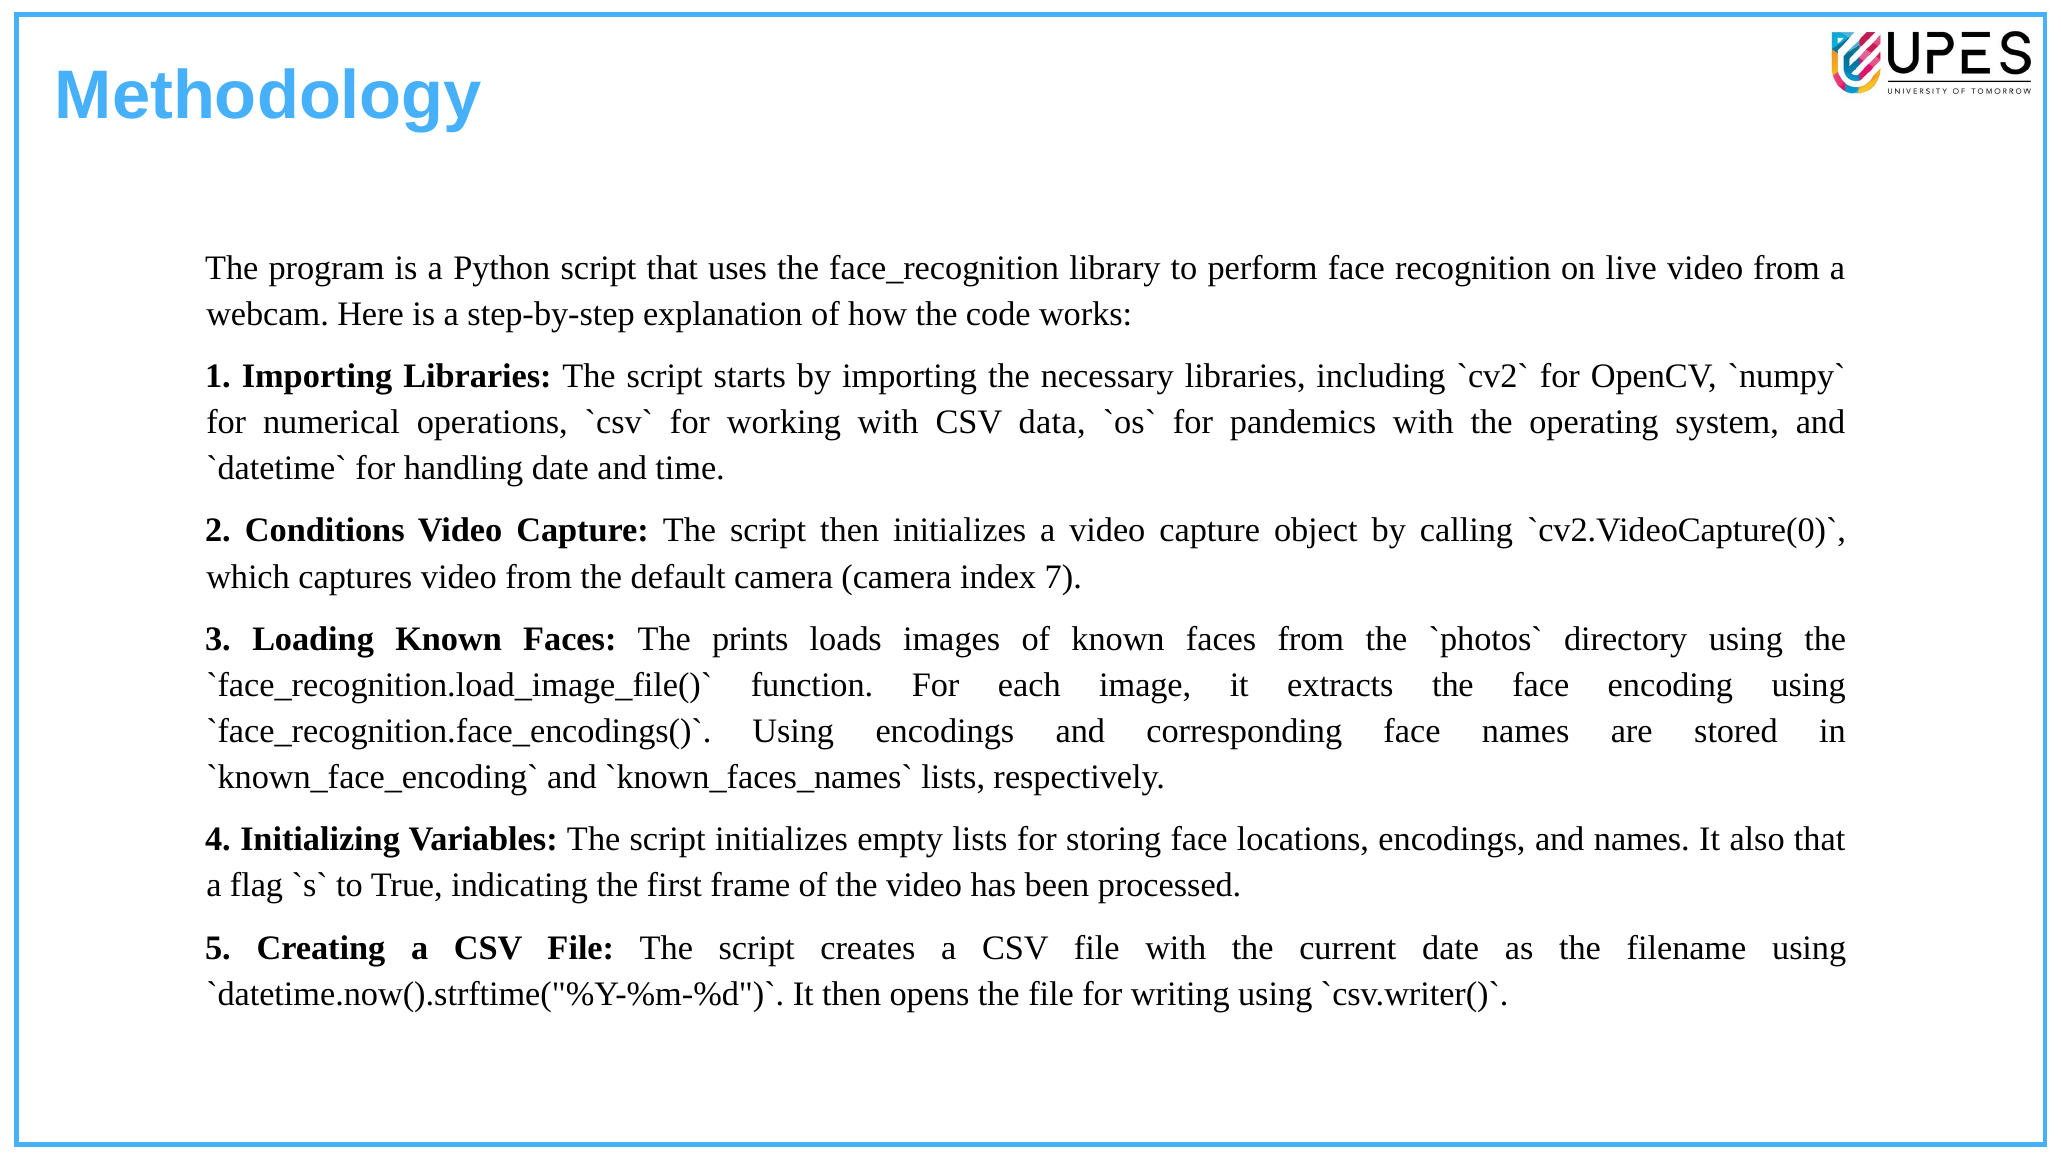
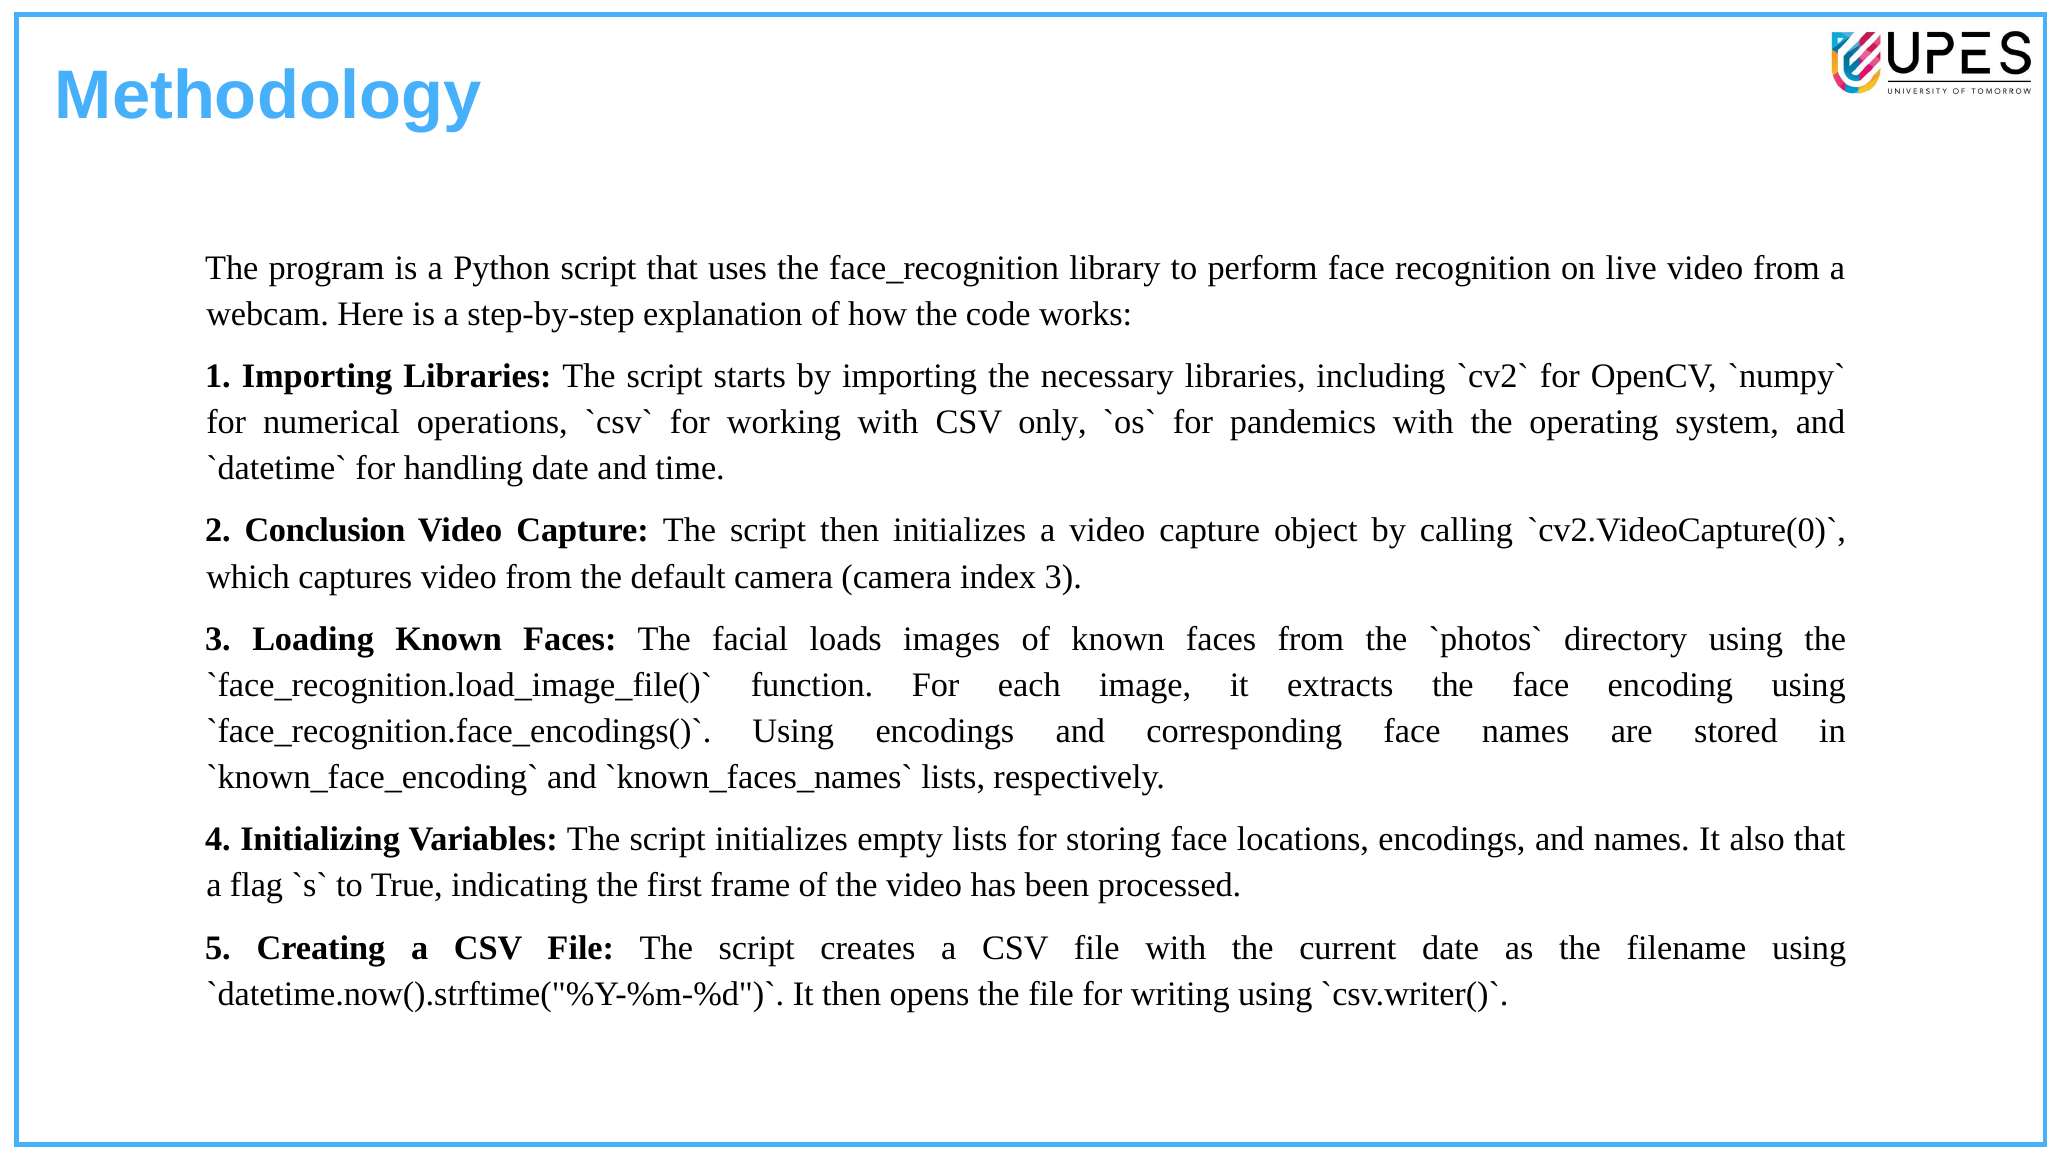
data: data -> only
Conditions: Conditions -> Conclusion
index 7: 7 -> 3
prints: prints -> facial
